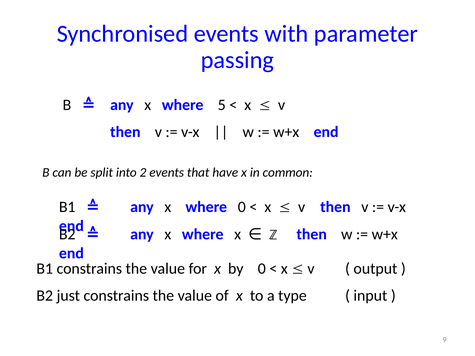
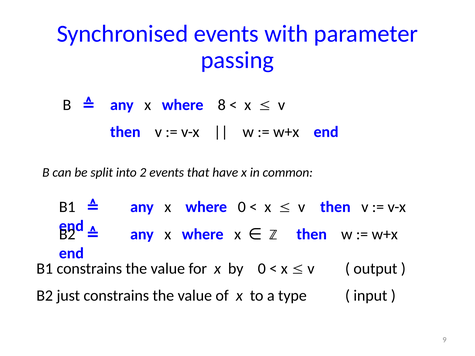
5: 5 -> 8
